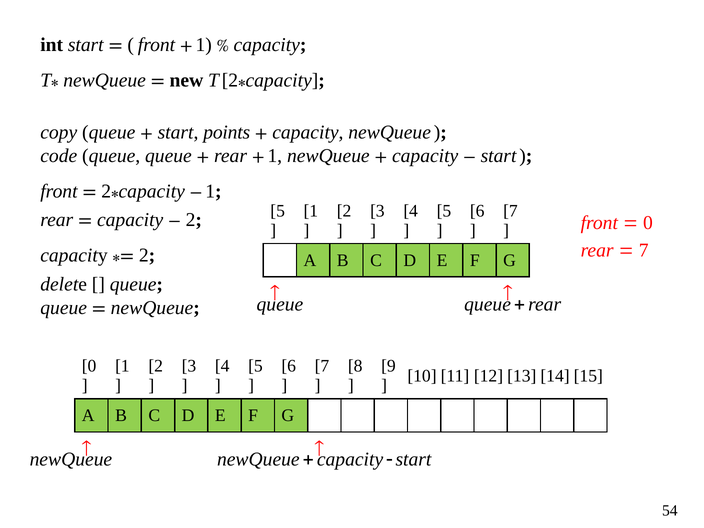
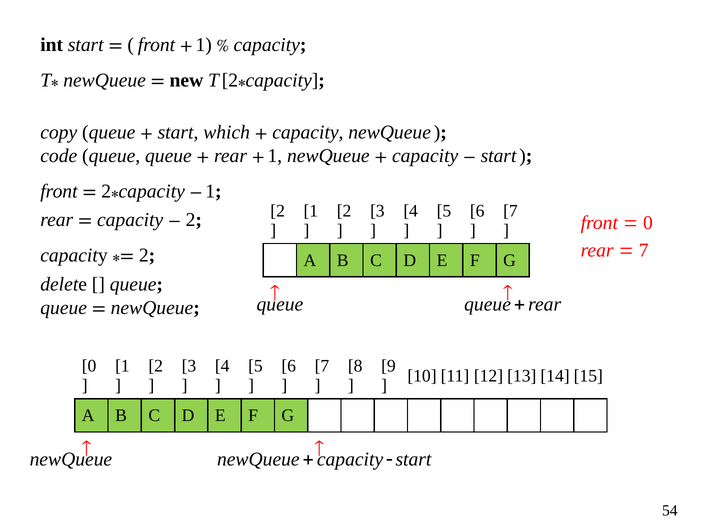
points: points -> which
5 at (278, 211): 5 -> 2
